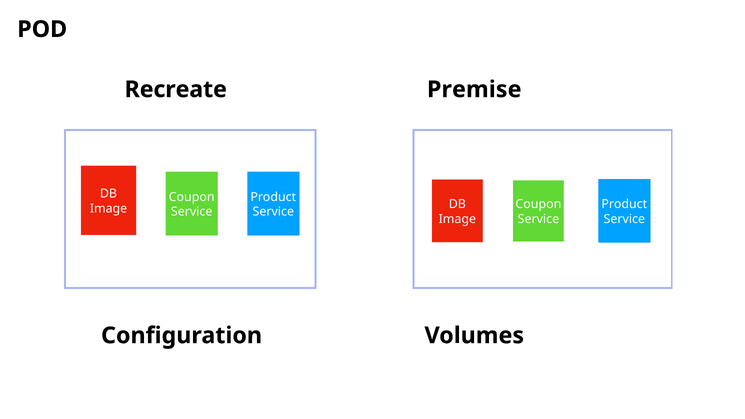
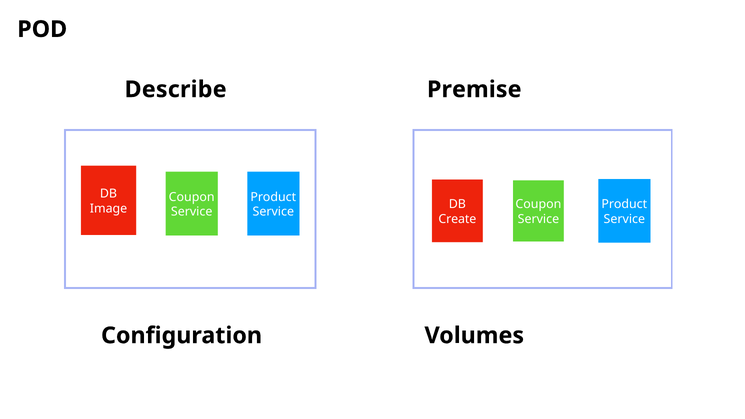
Recreate: Recreate -> Describe
Image at (457, 219): Image -> Create
